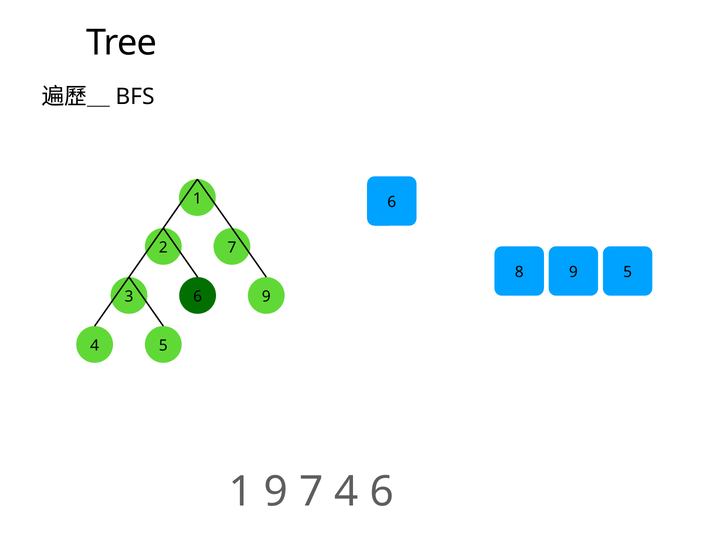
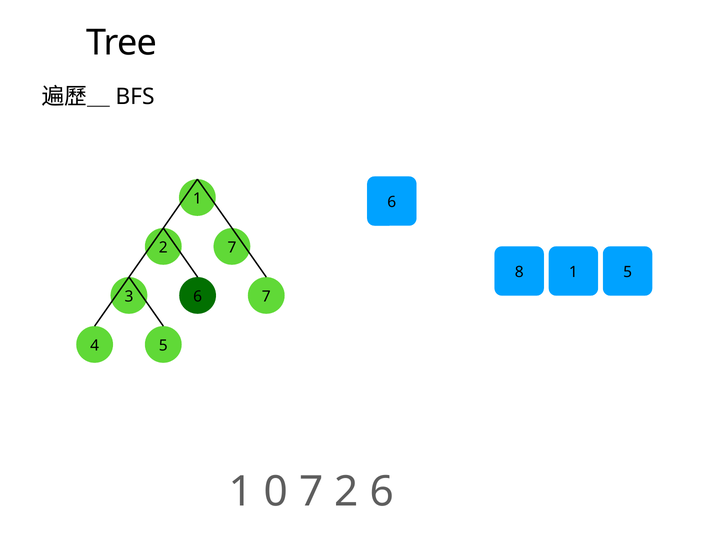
8 9: 9 -> 1
3 9: 9 -> 7
1 9: 9 -> 0
4 at (346, 492): 4 -> 2
